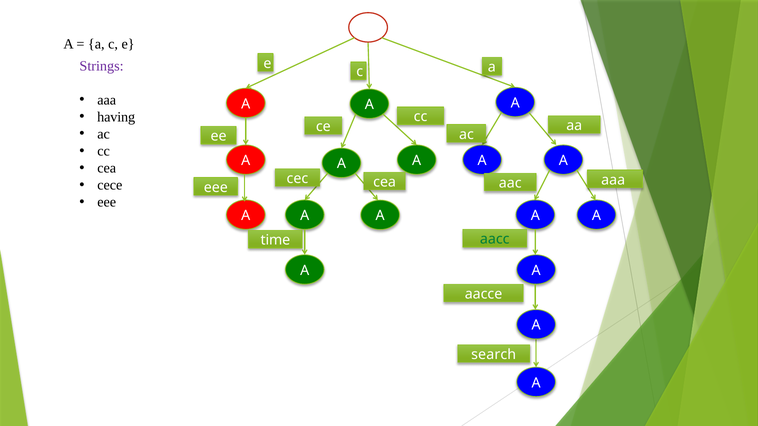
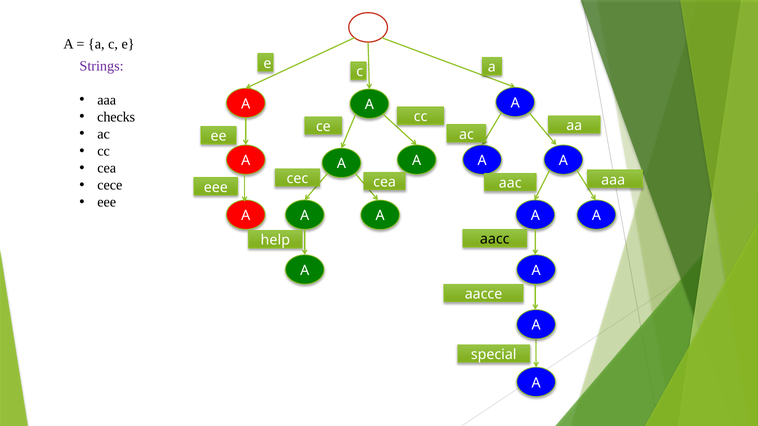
having: having -> checks
aacc colour: green -> black
time: time -> help
search: search -> special
